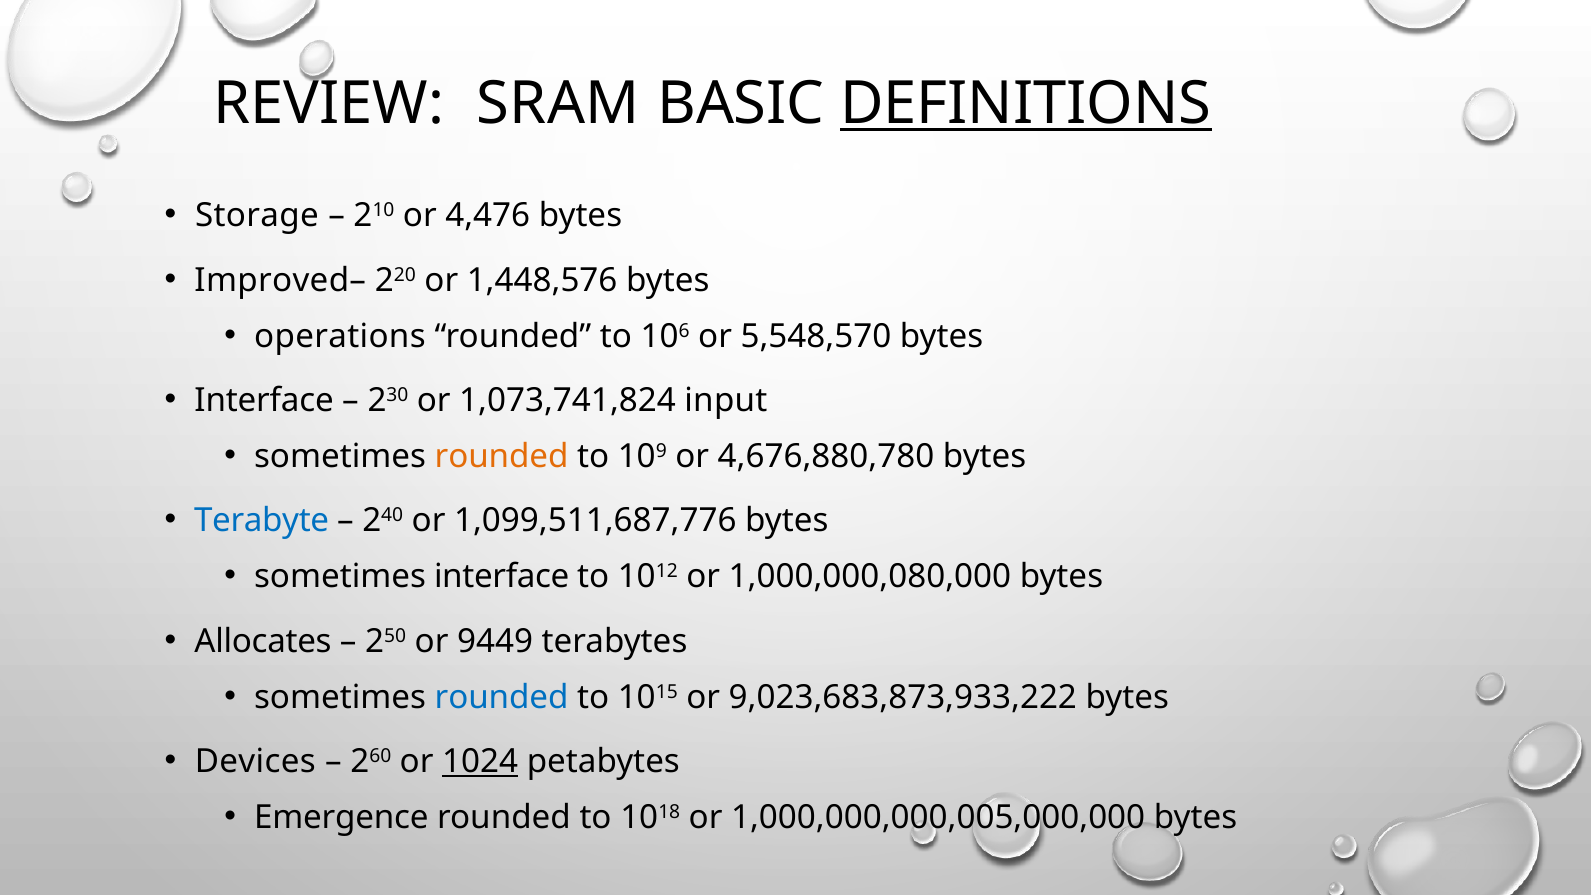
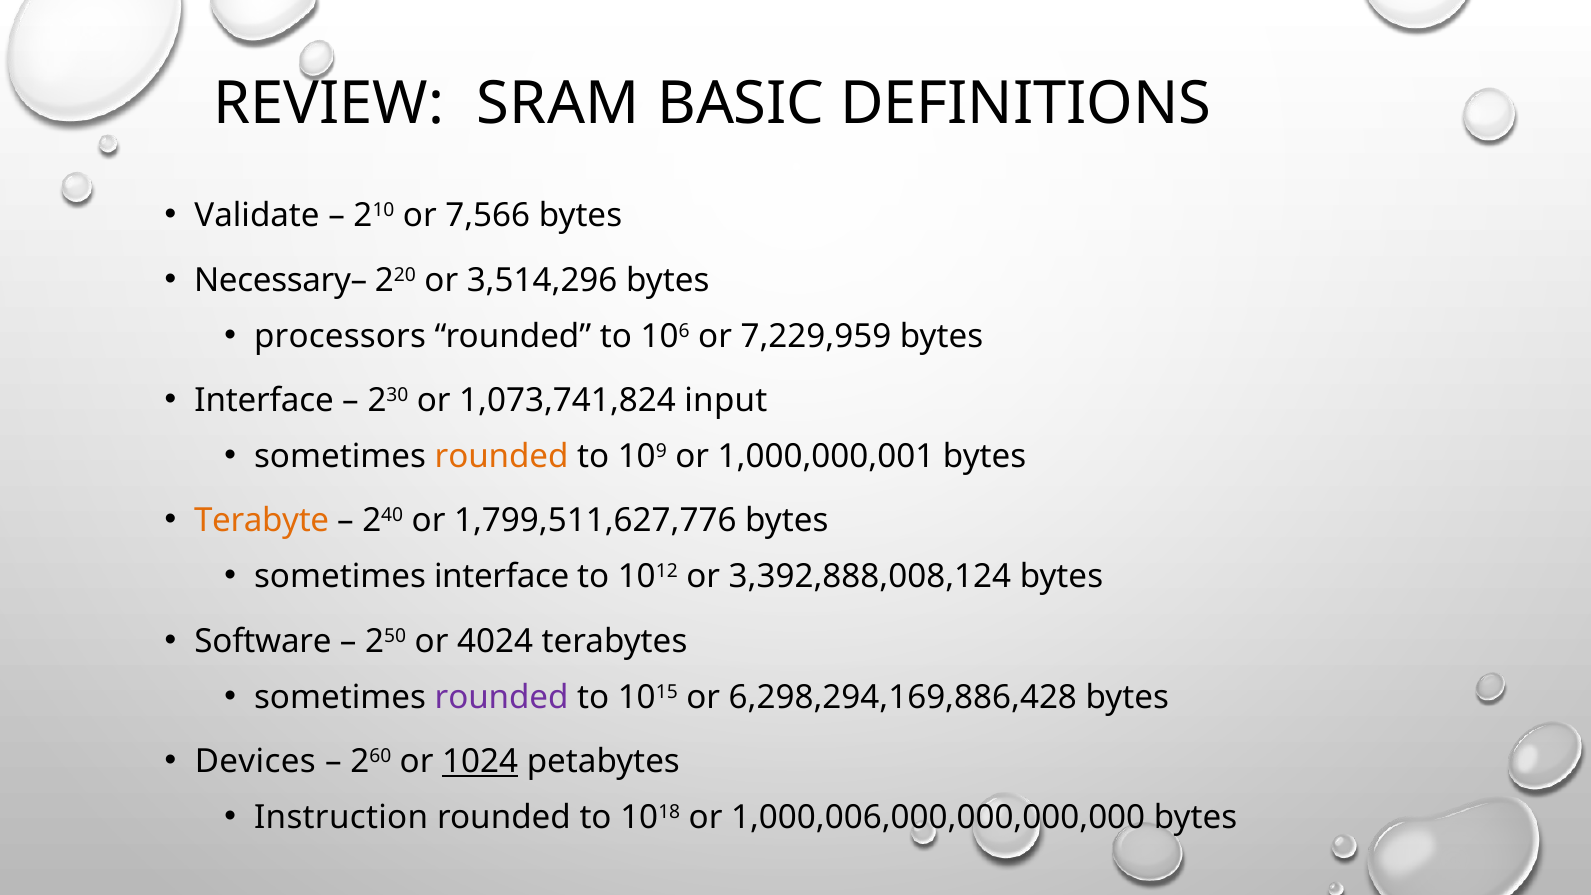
DEFINITIONS underline: present -> none
Storage: Storage -> Validate
4,476: 4,476 -> 7,566
Improved–: Improved– -> Necessary–
1,448,576: 1,448,576 -> 3,514,296
operations: operations -> processors
5,548,570: 5,548,570 -> 7,229,959
4,676,880,780: 4,676,880,780 -> 1,000,000,001
Terabyte colour: blue -> orange
1,099,511,687,776: 1,099,511,687,776 -> 1,799,511,627,776
1,000,000,080,000: 1,000,000,080,000 -> 3,392,888,008,124
Allocates: Allocates -> Software
9449: 9449 -> 4024
rounded at (502, 697) colour: blue -> purple
9,023,683,873,933,222: 9,023,683,873,933,222 -> 6,298,294,169,886,428
Emergence: Emergence -> Instruction
1,000,000,000,005,000,000: 1,000,000,000,005,000,000 -> 1,000,006,000,000,000,000
